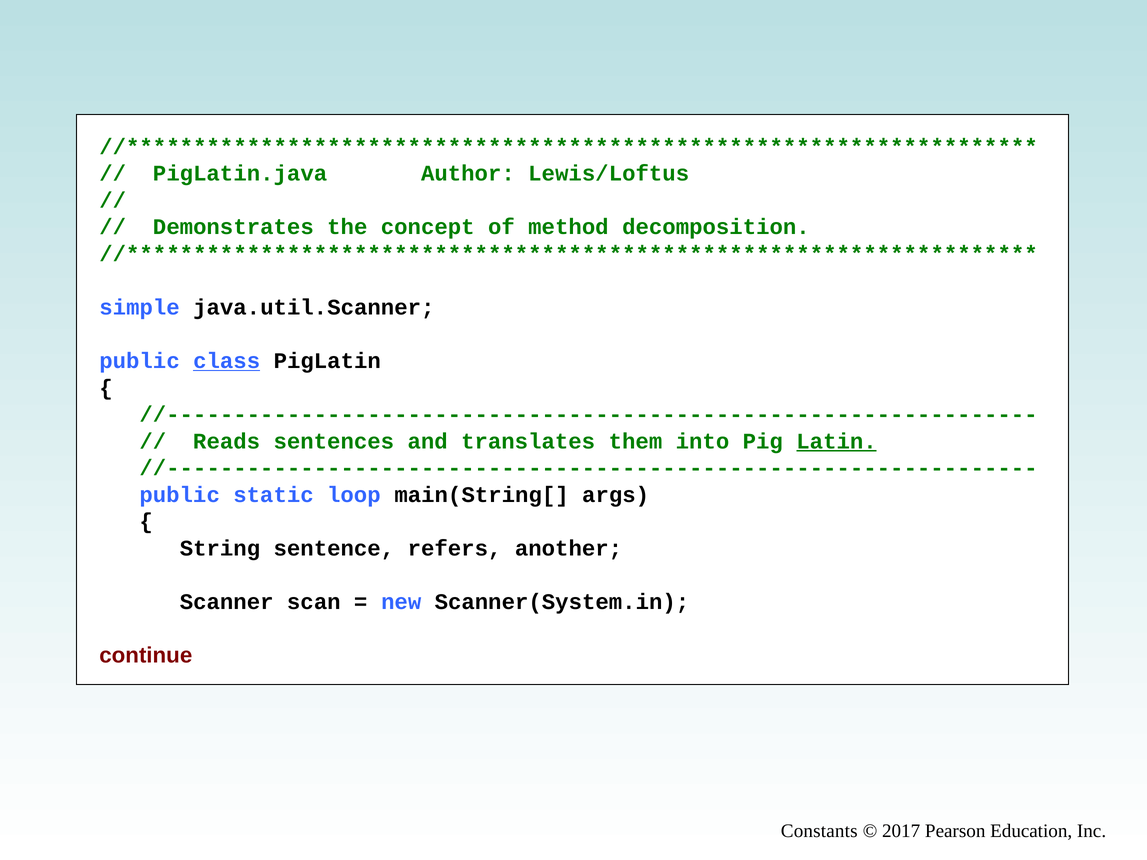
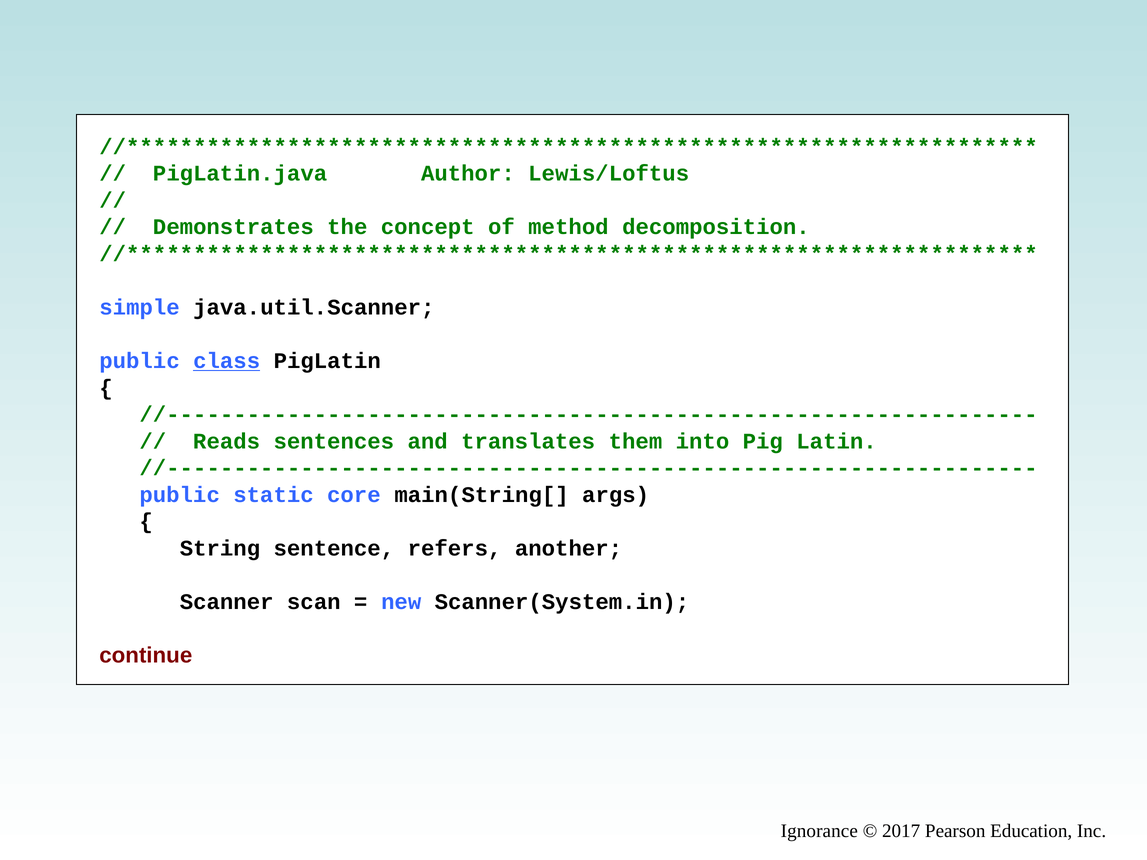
Latin underline: present -> none
loop: loop -> core
Constants: Constants -> Ignorance
